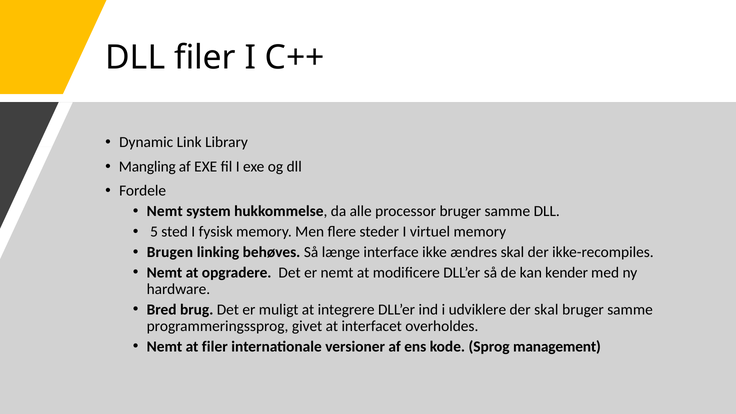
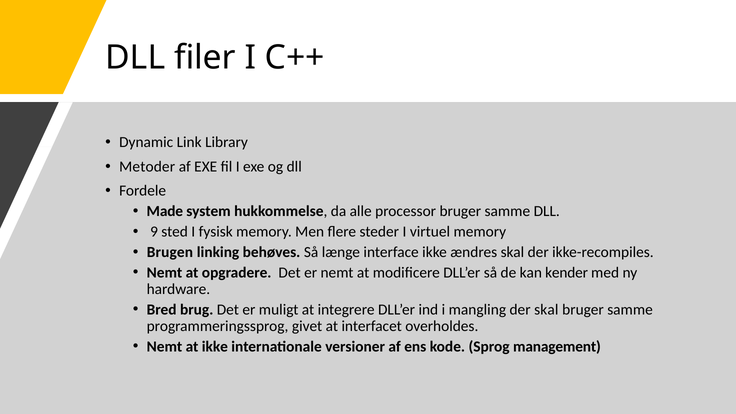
Mangling: Mangling -> Metoder
Nemt at (165, 211): Nemt -> Made
5: 5 -> 9
udviklere: udviklere -> mangling
at filer: filer -> ikke
